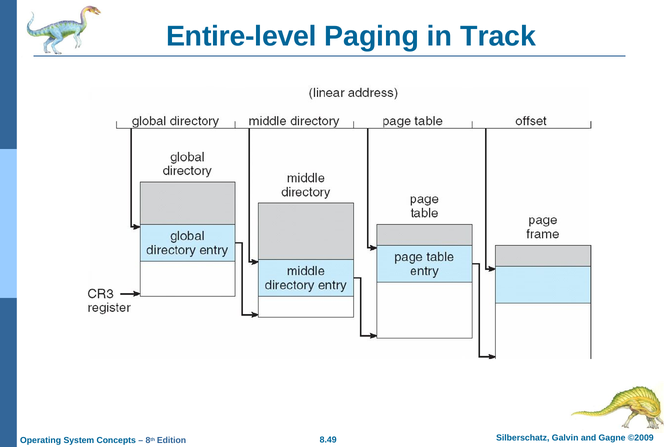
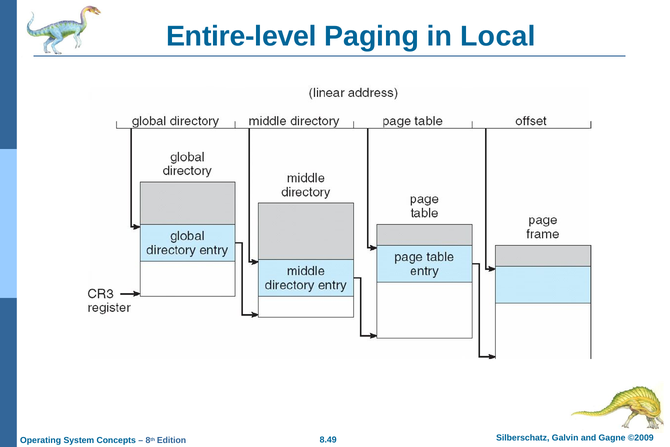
Track: Track -> Local
